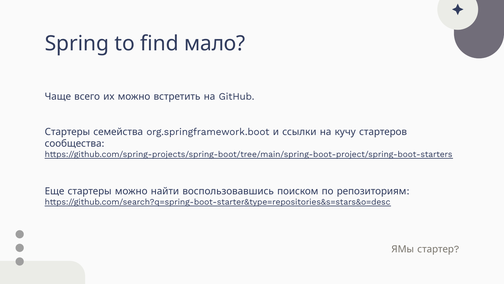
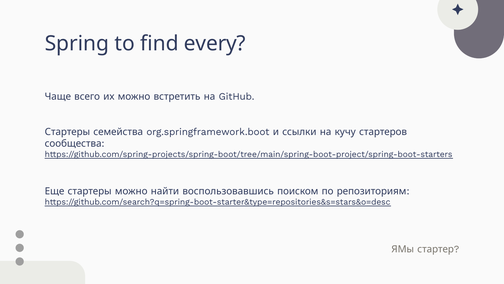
мало: мало -> every
